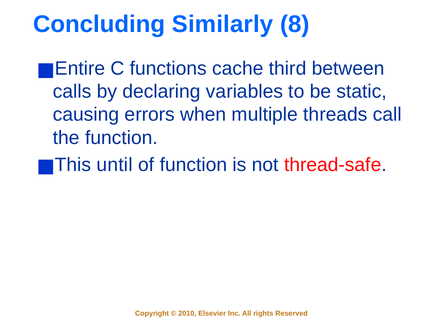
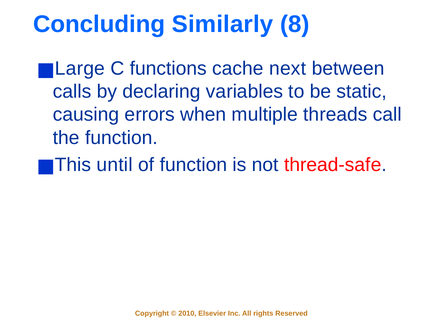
Entire: Entire -> Large
third: third -> next
